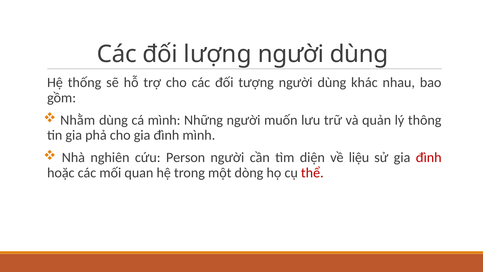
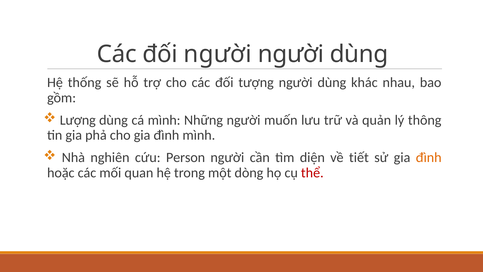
đối lượng: lượng -> người
Nhằm: Nhằm -> Lượng
liệu: liệu -> tiết
đình at (429, 157) colour: red -> orange
